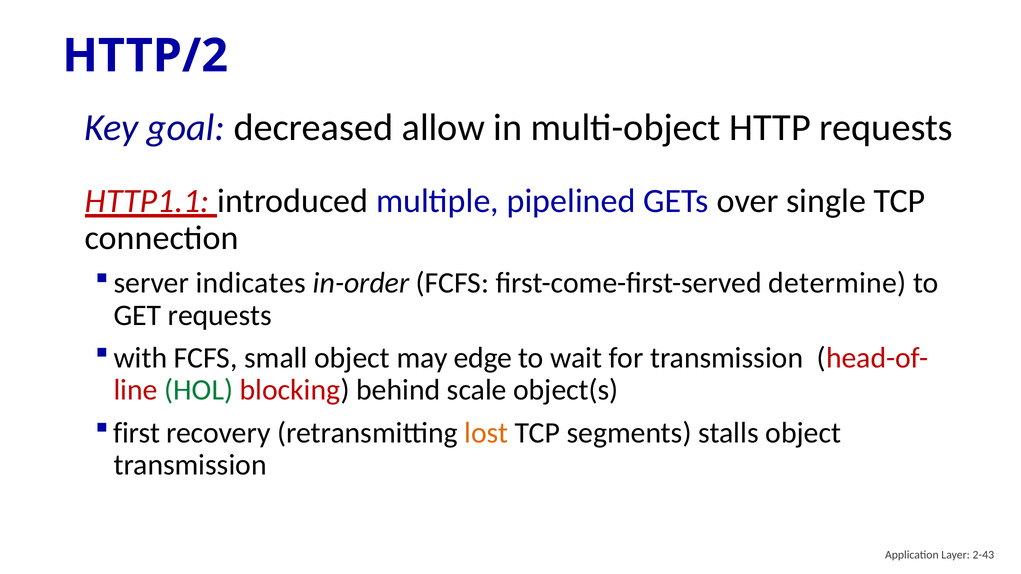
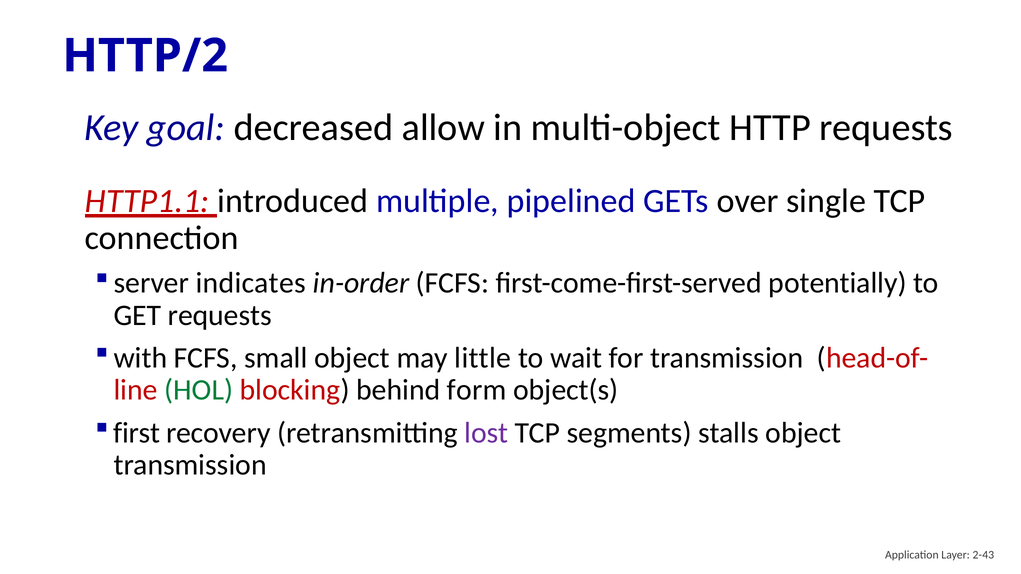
determine: determine -> potentially
edge: edge -> little
scale: scale -> form
lost colour: orange -> purple
